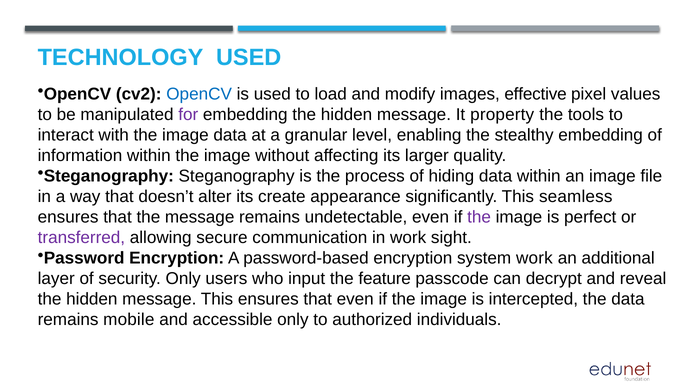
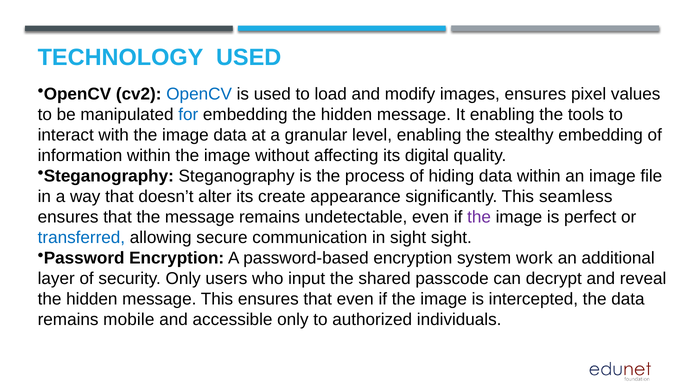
images effective: effective -> ensures
for colour: purple -> blue
It property: property -> enabling
larger: larger -> digital
transferred colour: purple -> blue
in work: work -> sight
feature: feature -> shared
